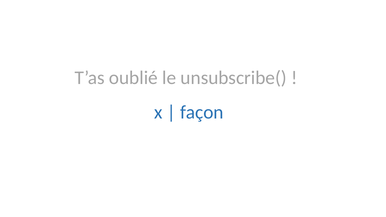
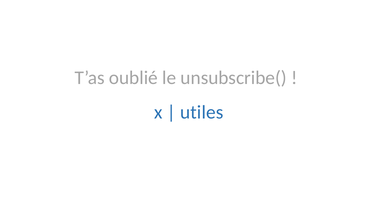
façon: façon -> utiles
